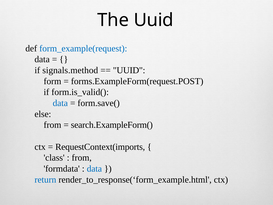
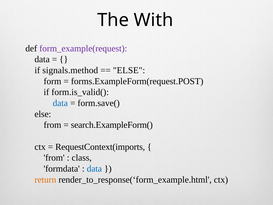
The Uuid: Uuid -> With
form_example(request colour: blue -> purple
UUID at (129, 70): UUID -> ELSE
class at (54, 158): class -> from
from at (82, 158): from -> class
return colour: blue -> orange
